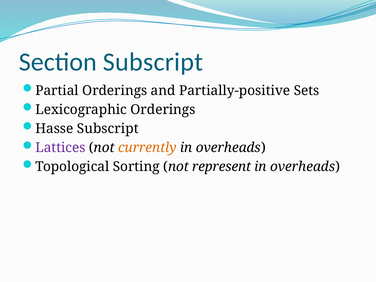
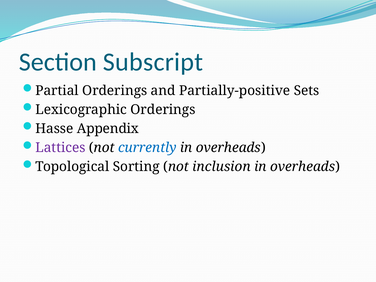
Hasse Subscript: Subscript -> Appendix
currently colour: orange -> blue
represent: represent -> inclusion
